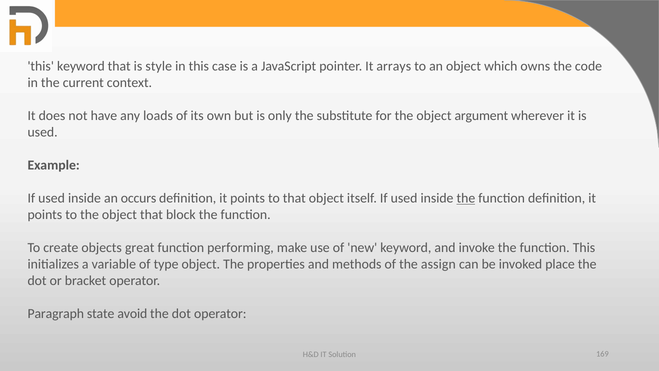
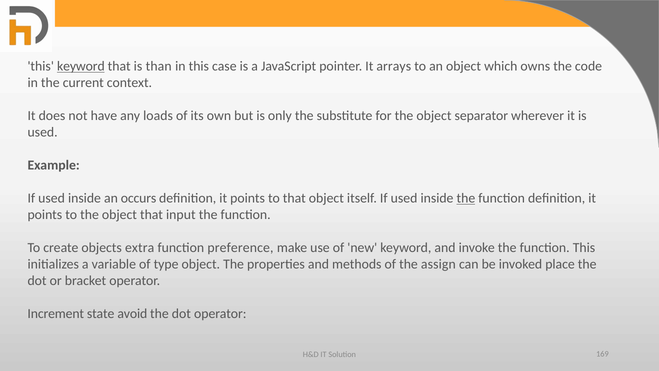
keyword at (81, 66) underline: none -> present
style: style -> than
argument: argument -> separator
block: block -> input
great: great -> extra
performing: performing -> preference
Paragraph: Paragraph -> Increment
